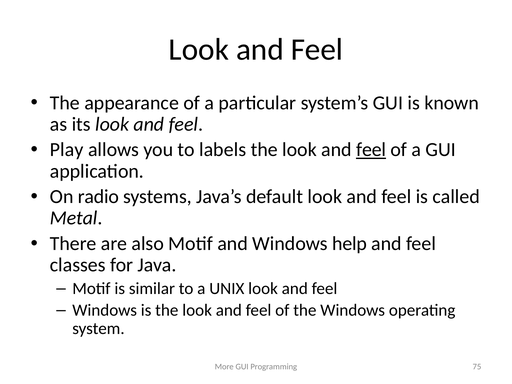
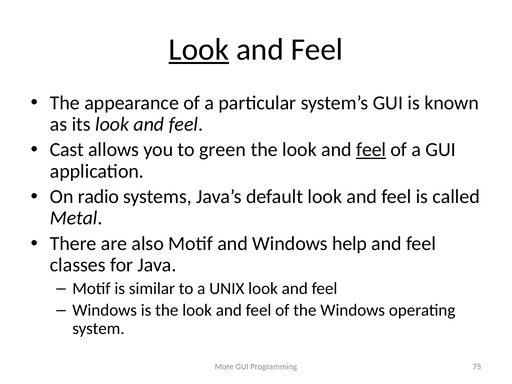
Look at (199, 50) underline: none -> present
Play: Play -> Cast
labels: labels -> green
